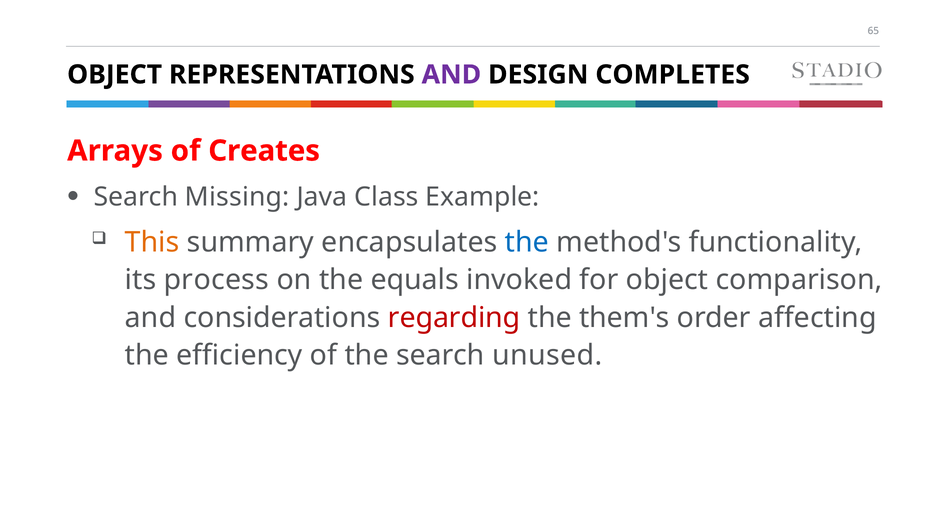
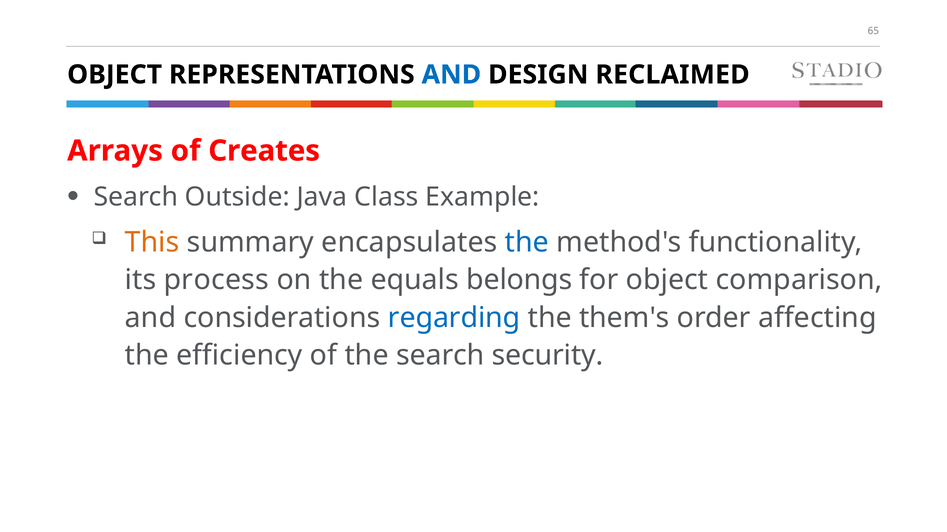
AND at (451, 75) colour: purple -> blue
COMPLETES: COMPLETES -> RECLAIMED
Missing: Missing -> Outside
invoked: invoked -> belongs
regarding colour: red -> blue
unused: unused -> security
